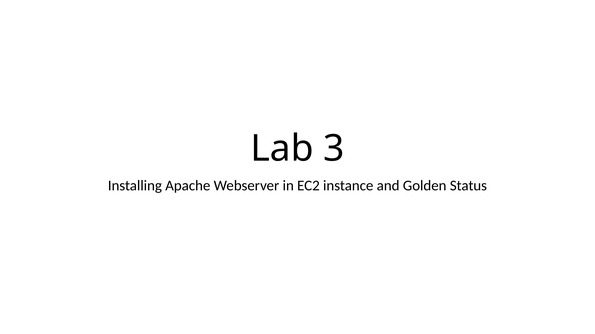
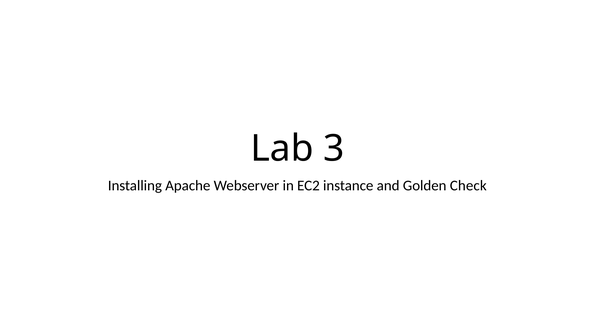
Status: Status -> Check
